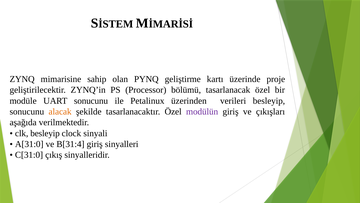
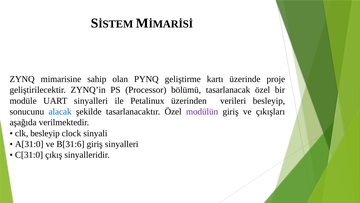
UART sonucunu: sonucunu -> sinyalleri
alacak colour: orange -> blue
B[31:4: B[31:4 -> B[31:6
